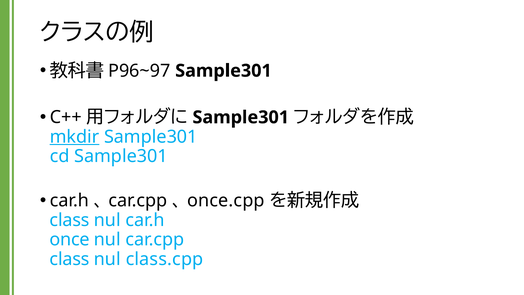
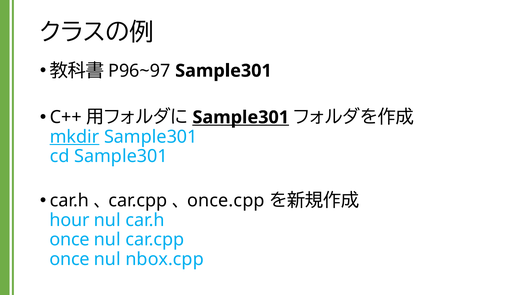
Sample301 at (241, 117) underline: none -> present
class at (70, 220): class -> hour
class at (70, 259): class -> once
class.cpp: class.cpp -> nbox.cpp
